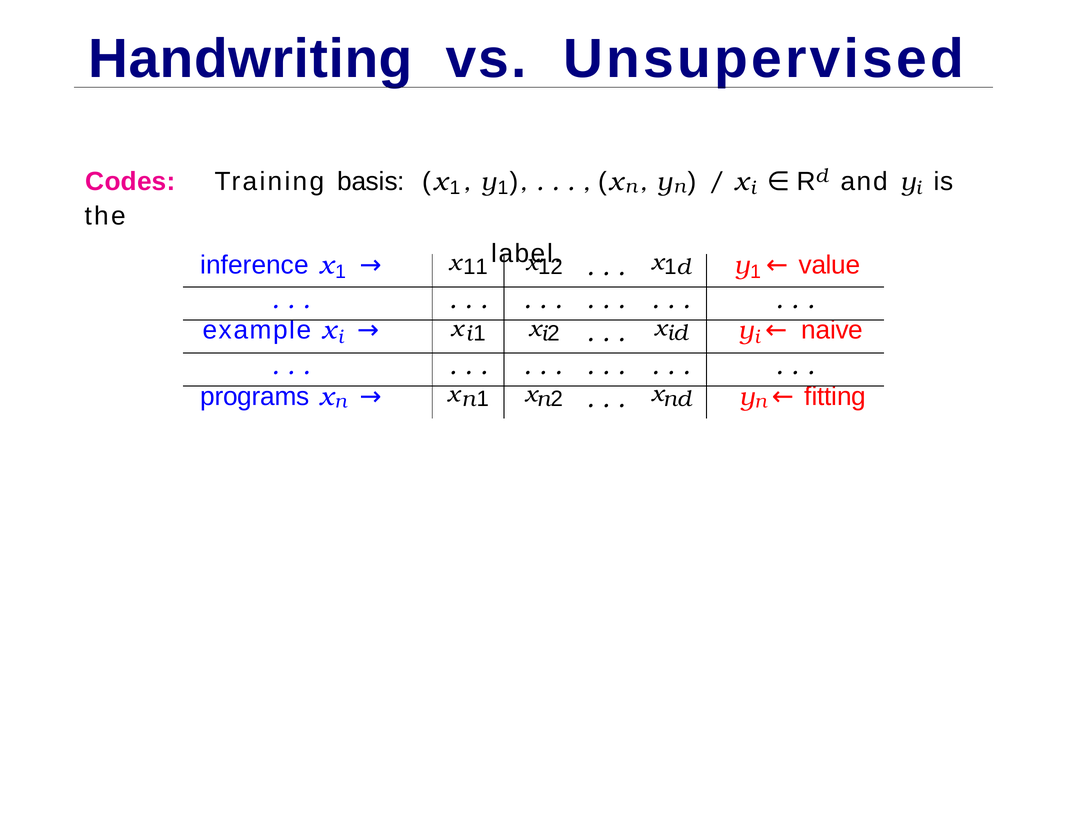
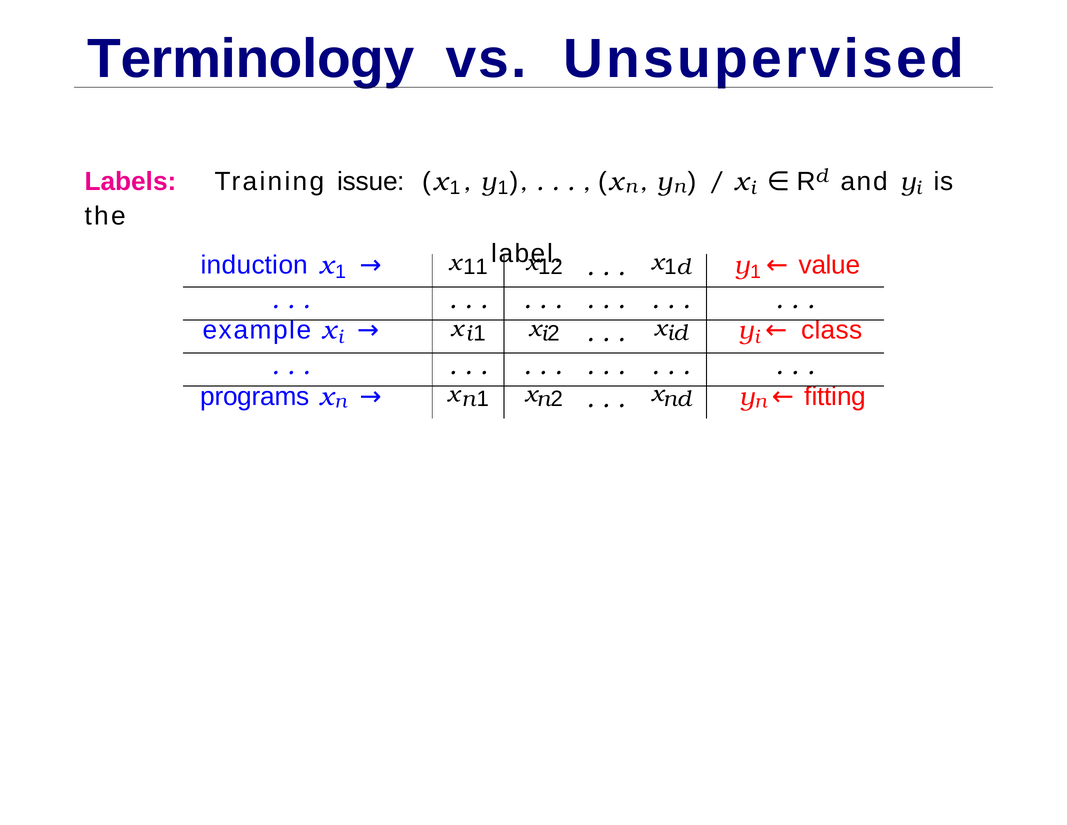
Handwriting: Handwriting -> Terminology
Codes: Codes -> Labels
basis: basis -> issue
inference: inference -> induction
naive: naive -> class
